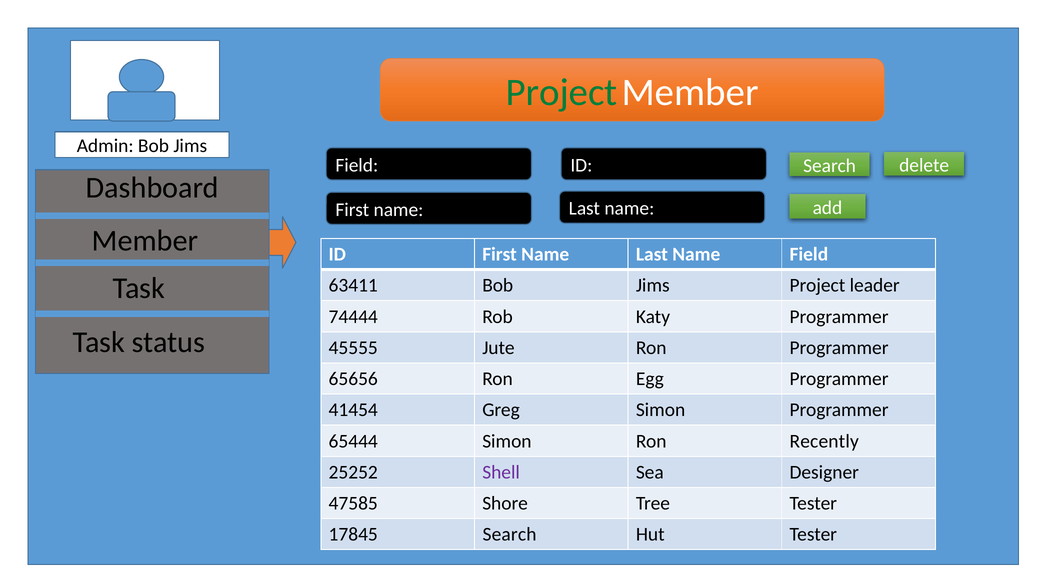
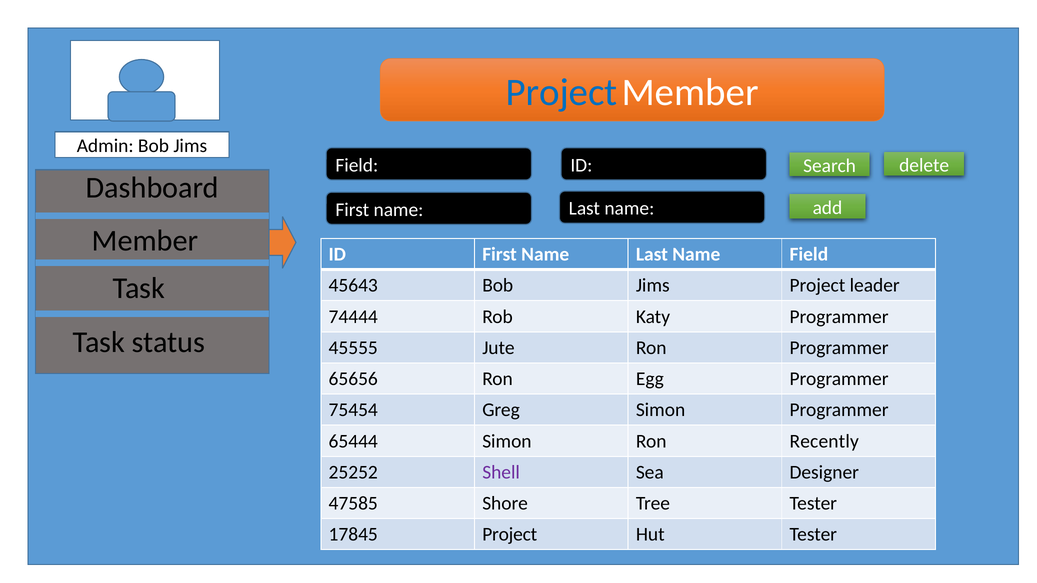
Project at (562, 93) colour: green -> blue
63411: 63411 -> 45643
41454: 41454 -> 75454
17845 Search: Search -> Project
